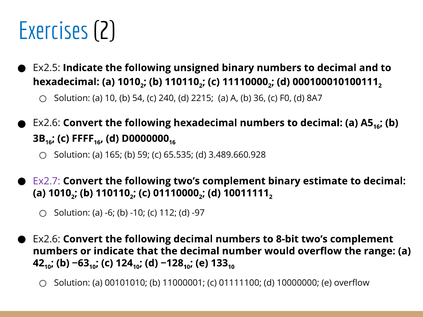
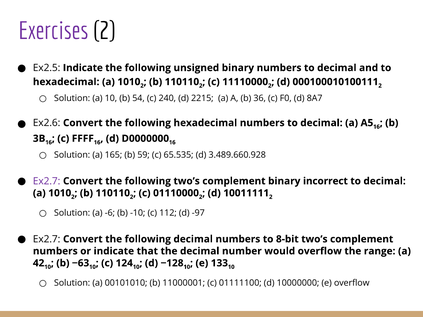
Exercises colour: blue -> purple
estimate: estimate -> incorrect
Ex2.6 at (47, 239): Ex2.6 -> Ex2.7
